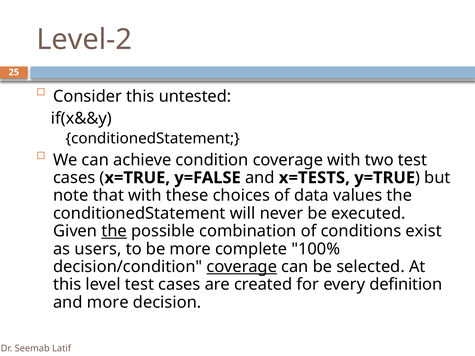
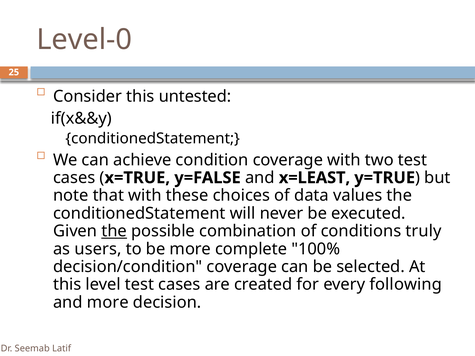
Level-2: Level-2 -> Level-0
x=TESTS: x=TESTS -> x=LEAST
exist: exist -> truly
coverage at (242, 267) underline: present -> none
definition: definition -> following
